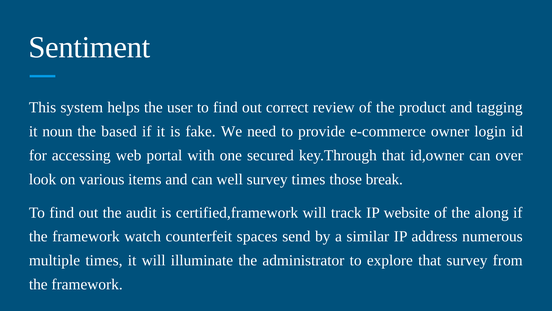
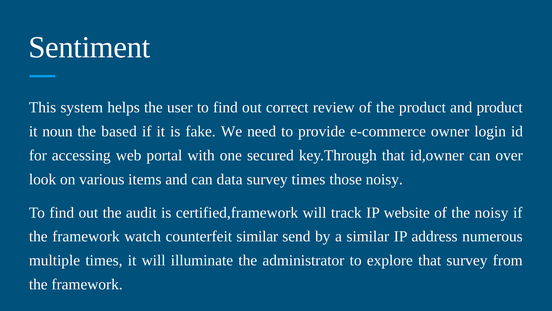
and tagging: tagging -> product
well: well -> data
those break: break -> noisy
the along: along -> noisy
counterfeit spaces: spaces -> similar
